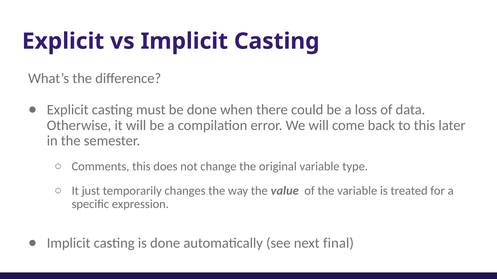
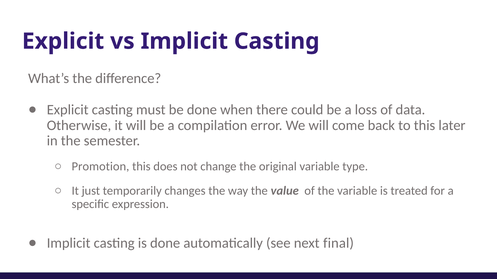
Comments: Comments -> Promotion
